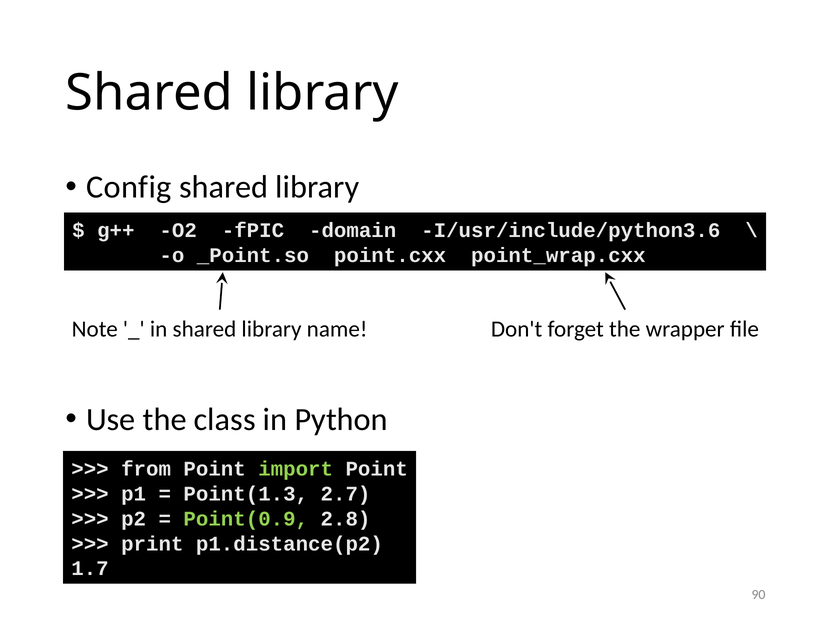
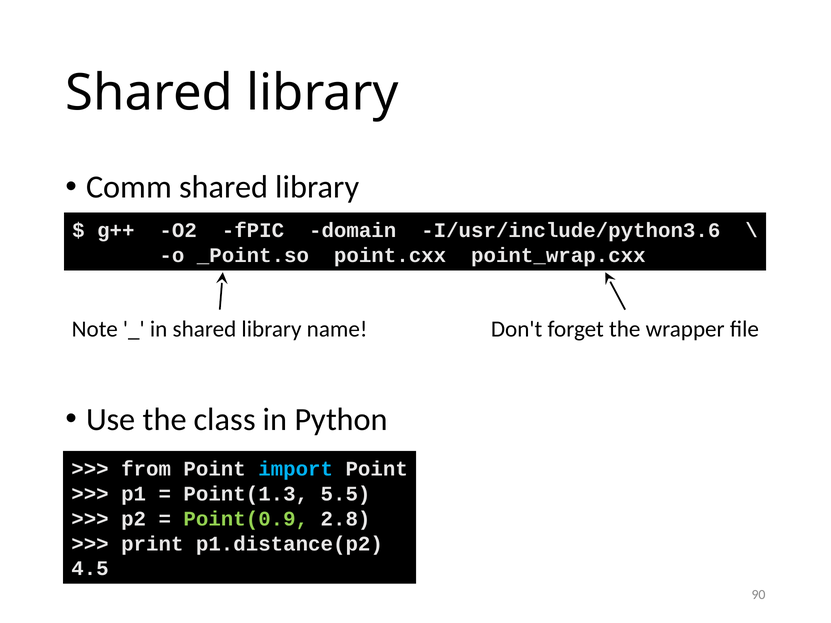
Config: Config -> Comm
import colour: light green -> light blue
2.7: 2.7 -> 5.5
1.7: 1.7 -> 4.5
